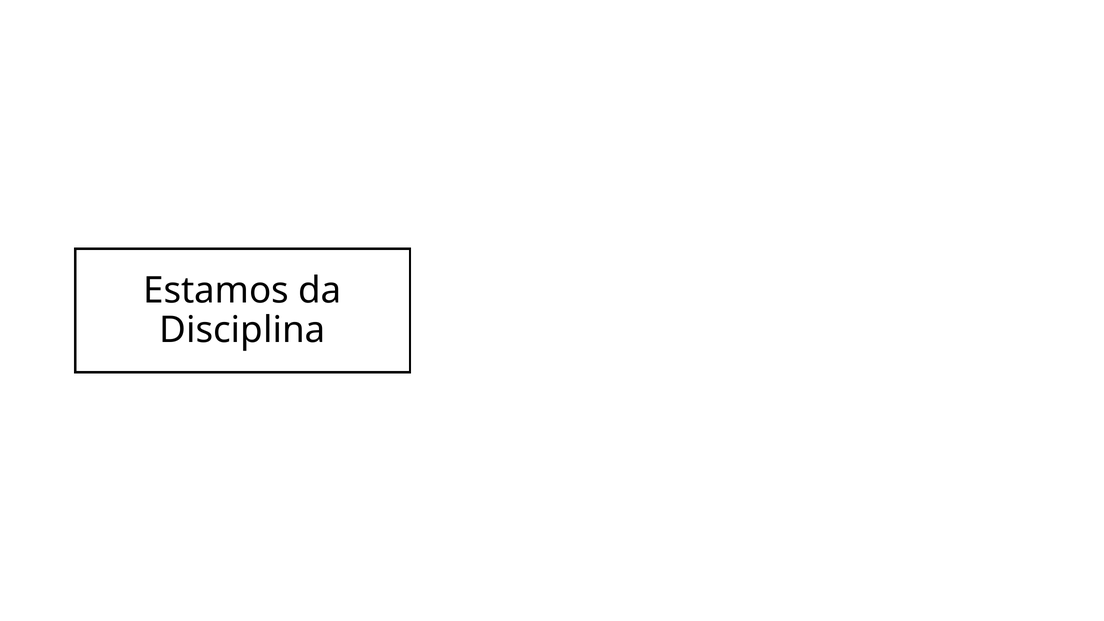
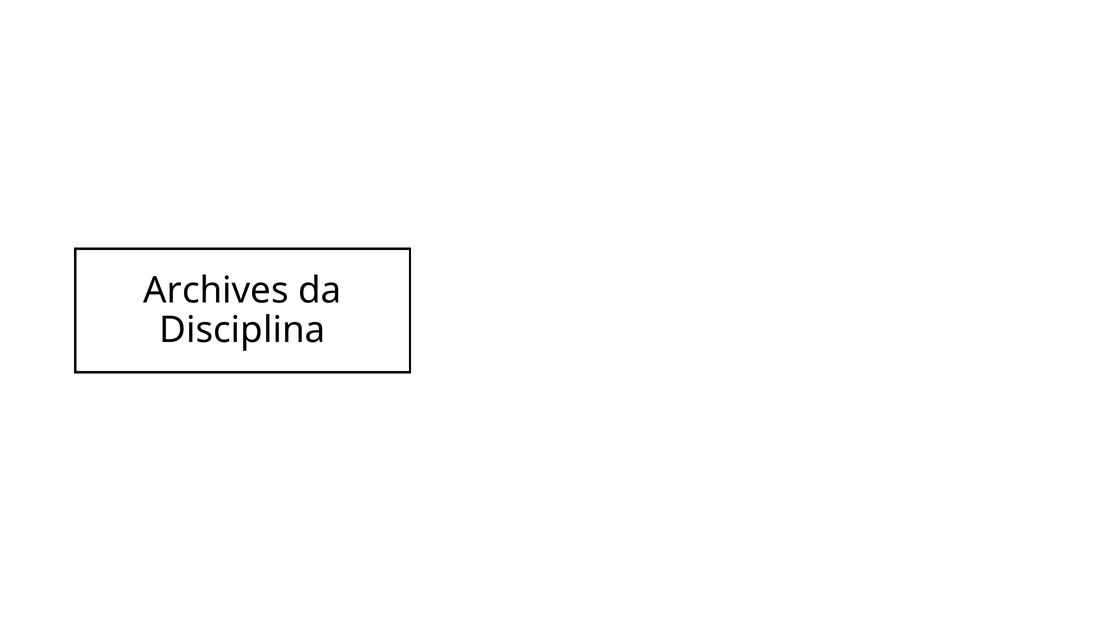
Estamos: Estamos -> Archives
